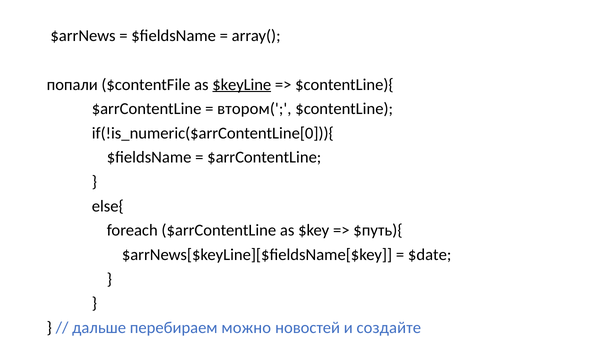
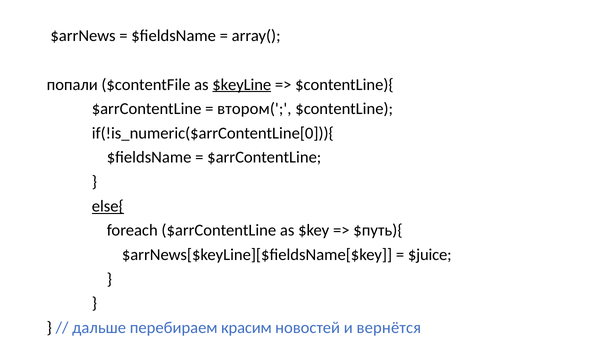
else{ underline: none -> present
$date: $date -> $juice
можно: можно -> красим
создайте: создайте -> вернётся
